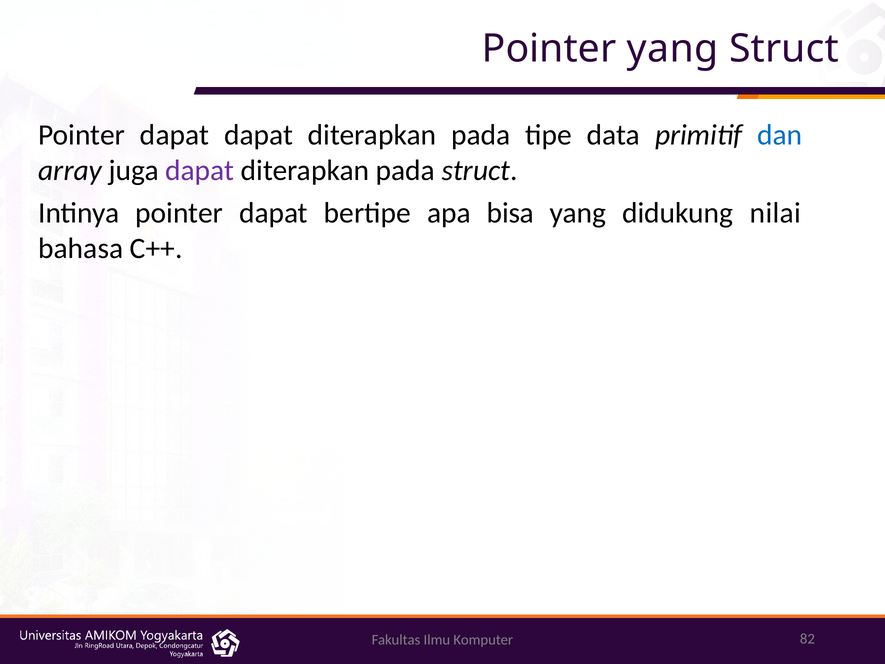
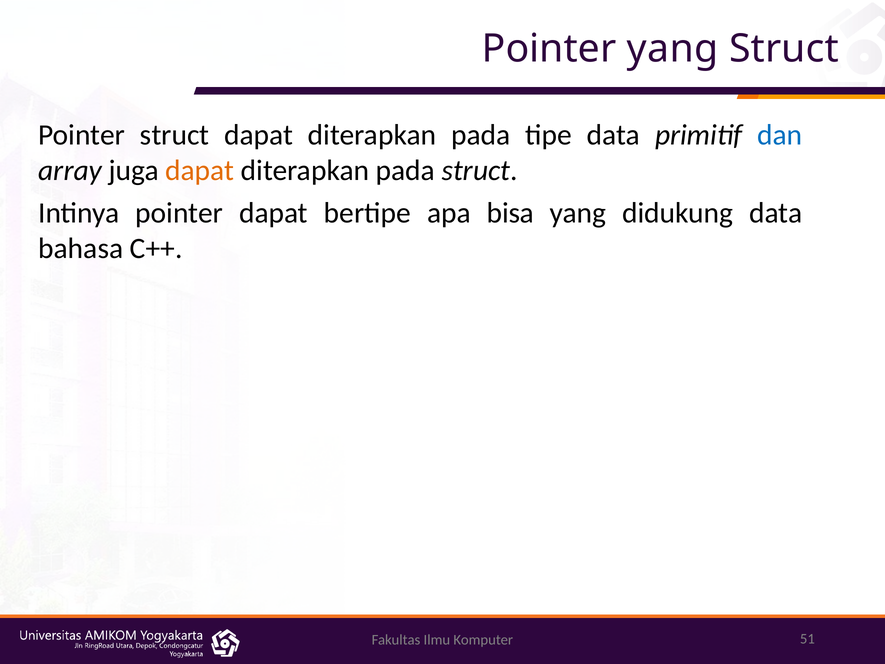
dapat at (175, 135): dapat -> struct
dapat at (200, 170) colour: purple -> orange
didukung nilai: nilai -> data
82: 82 -> 51
